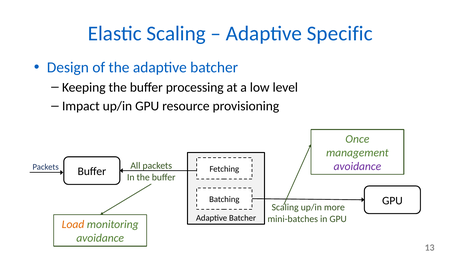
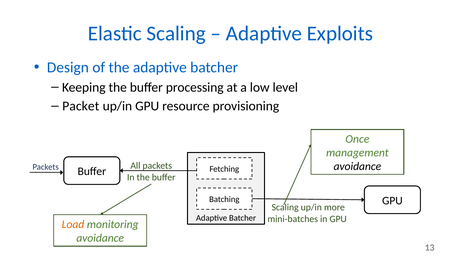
Specific: Specific -> Exploits
Impact: Impact -> Packet
avoidance at (357, 167) colour: purple -> black
